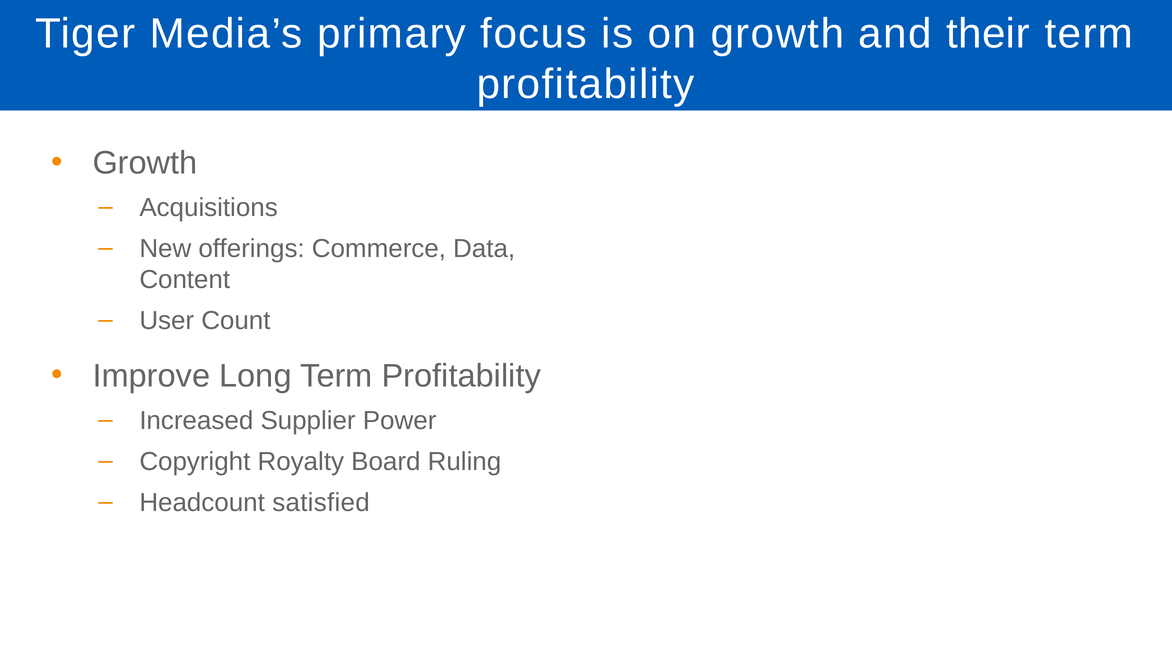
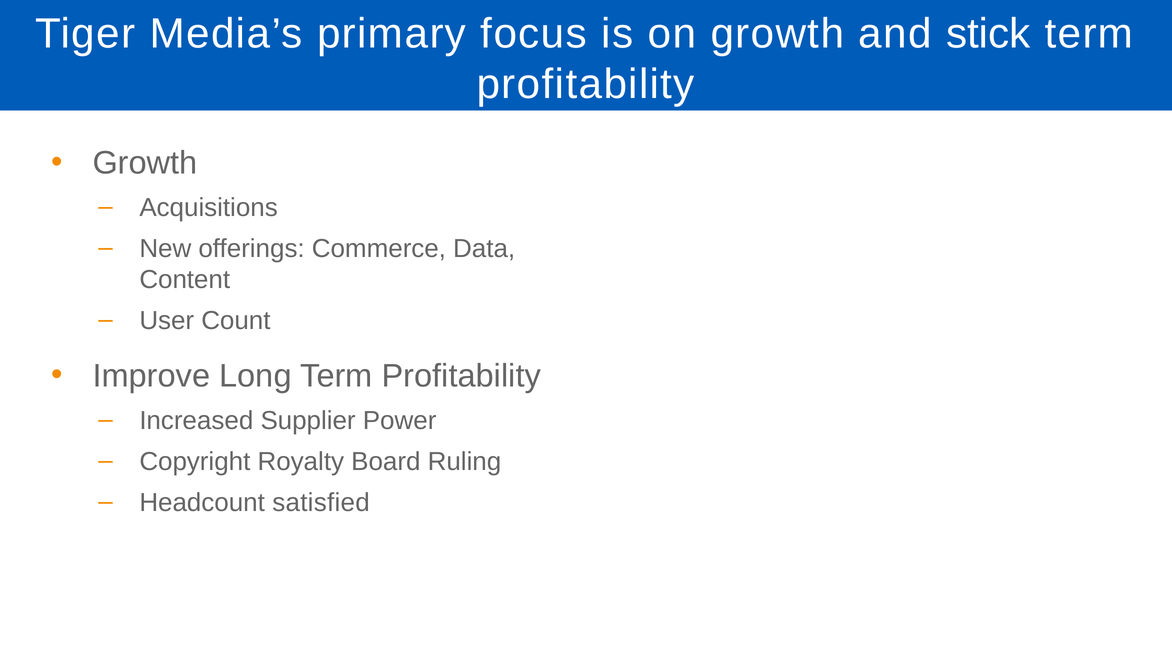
their: their -> stick
